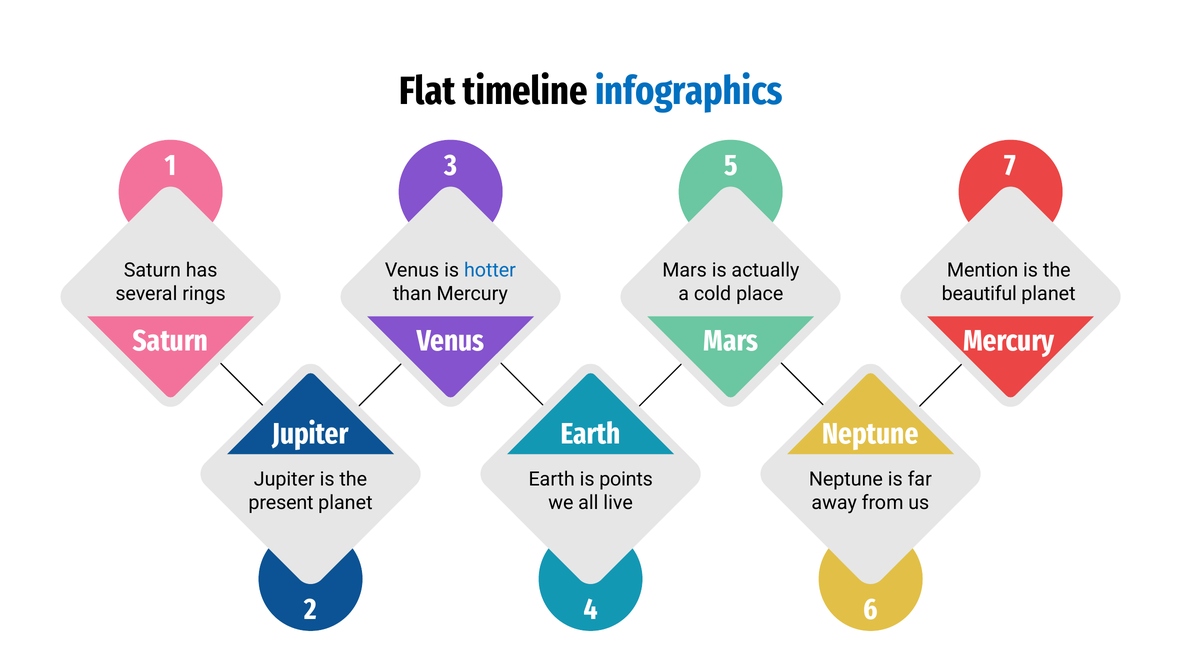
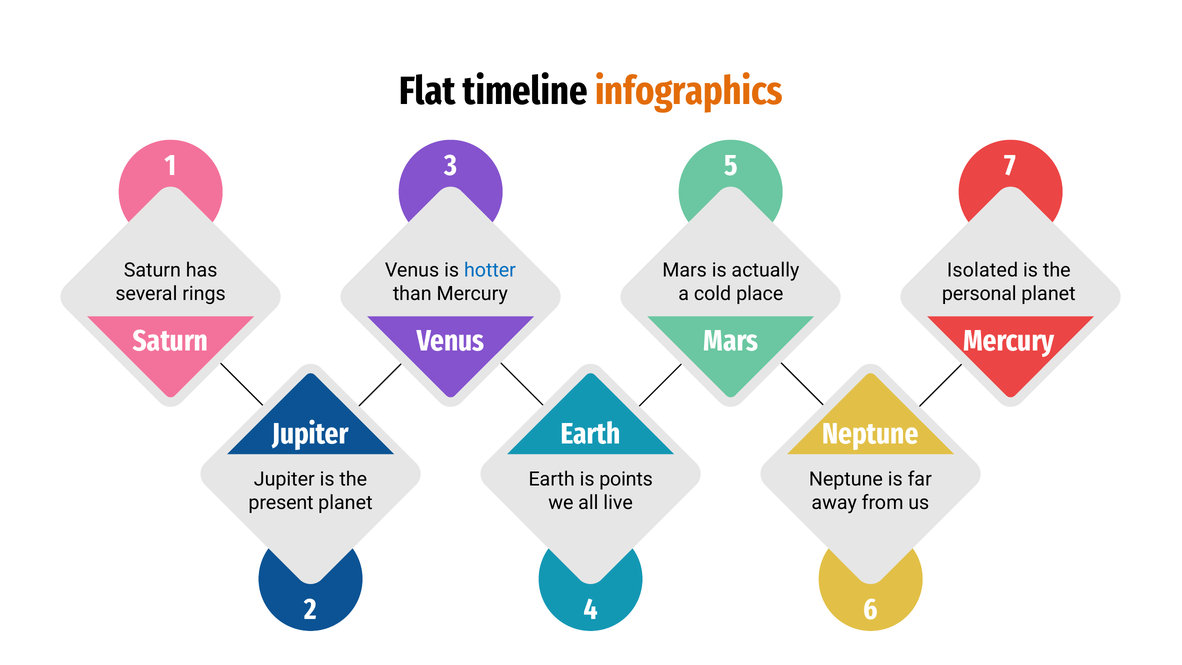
infographics colour: blue -> orange
Mention: Mention -> Isolated
beautiful: beautiful -> personal
